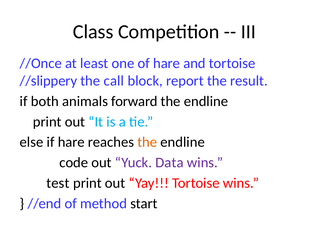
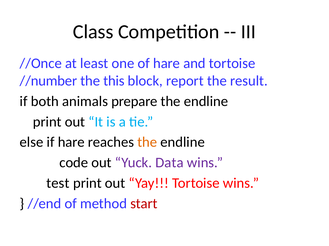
//slippery: //slippery -> //number
call: call -> this
forward: forward -> prepare
start colour: black -> red
